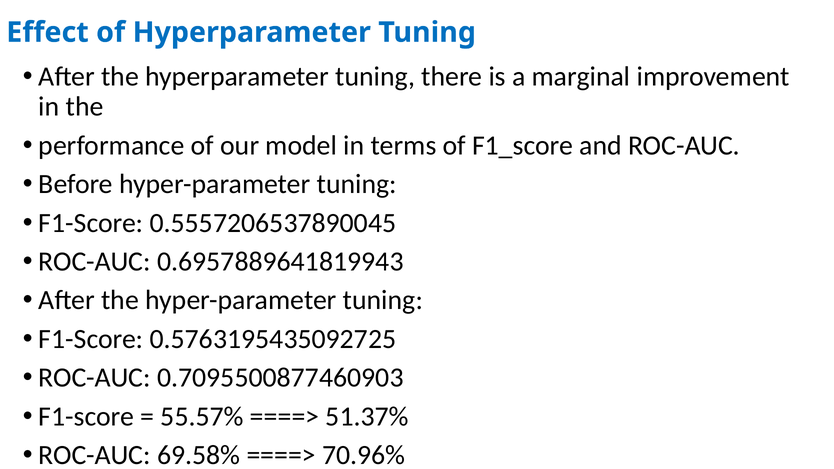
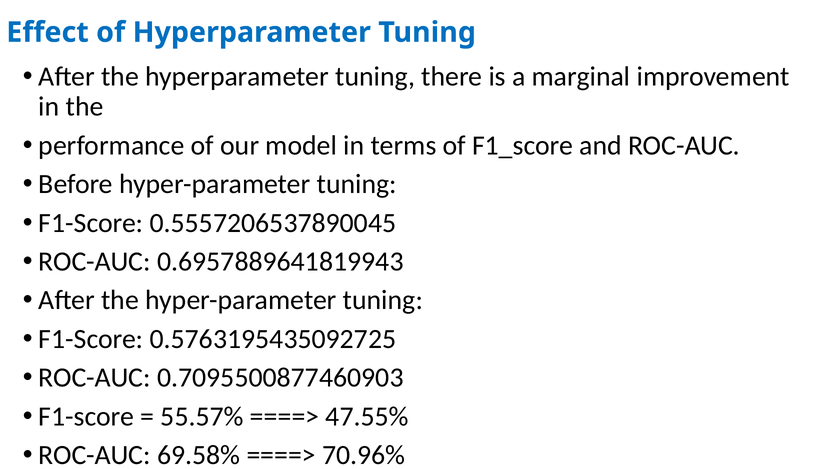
51.37%: 51.37% -> 47.55%
